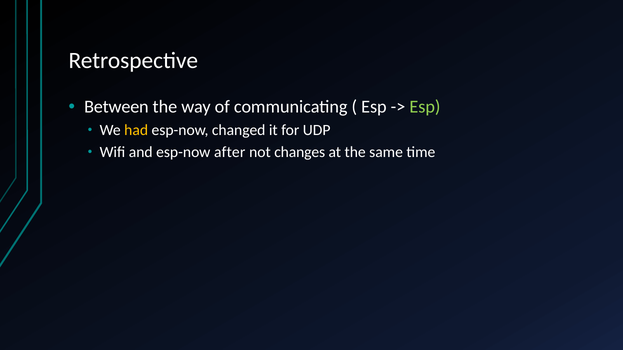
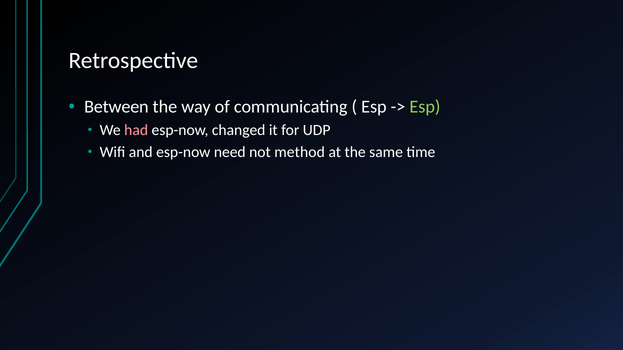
had colour: yellow -> pink
after: after -> need
changes: changes -> method
